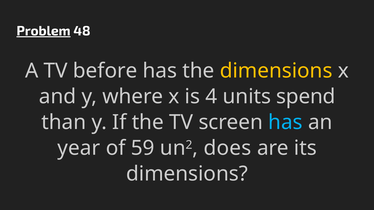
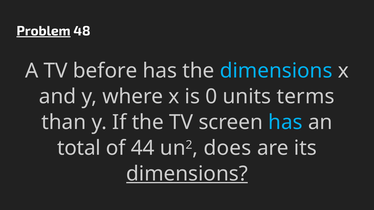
dimensions at (276, 71) colour: yellow -> light blue
4: 4 -> 0
spend: spend -> terms
year: year -> total
59: 59 -> 44
dimensions at (187, 174) underline: none -> present
